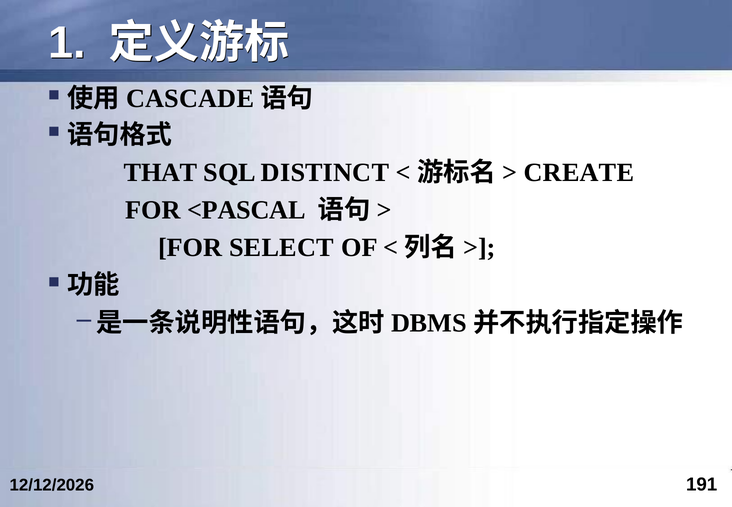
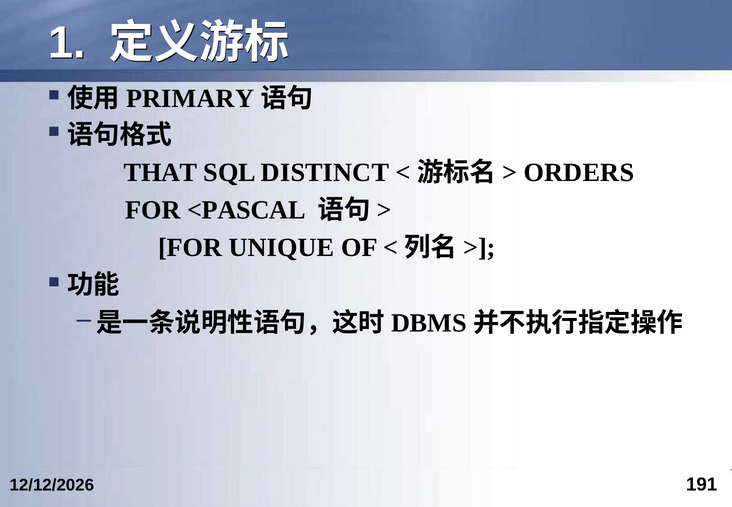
CASCADE: CASCADE -> PRIMARY
CREATE: CREATE -> ORDERS
SELECT: SELECT -> UNIQUE
